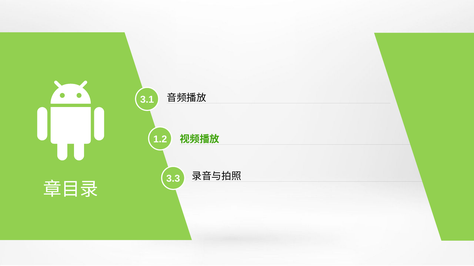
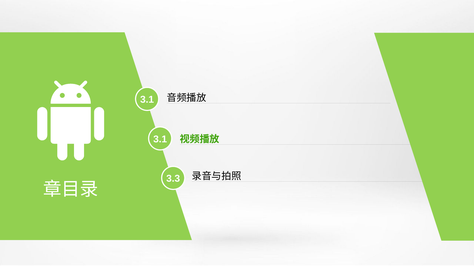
1.2 at (160, 139): 1.2 -> 3.1
